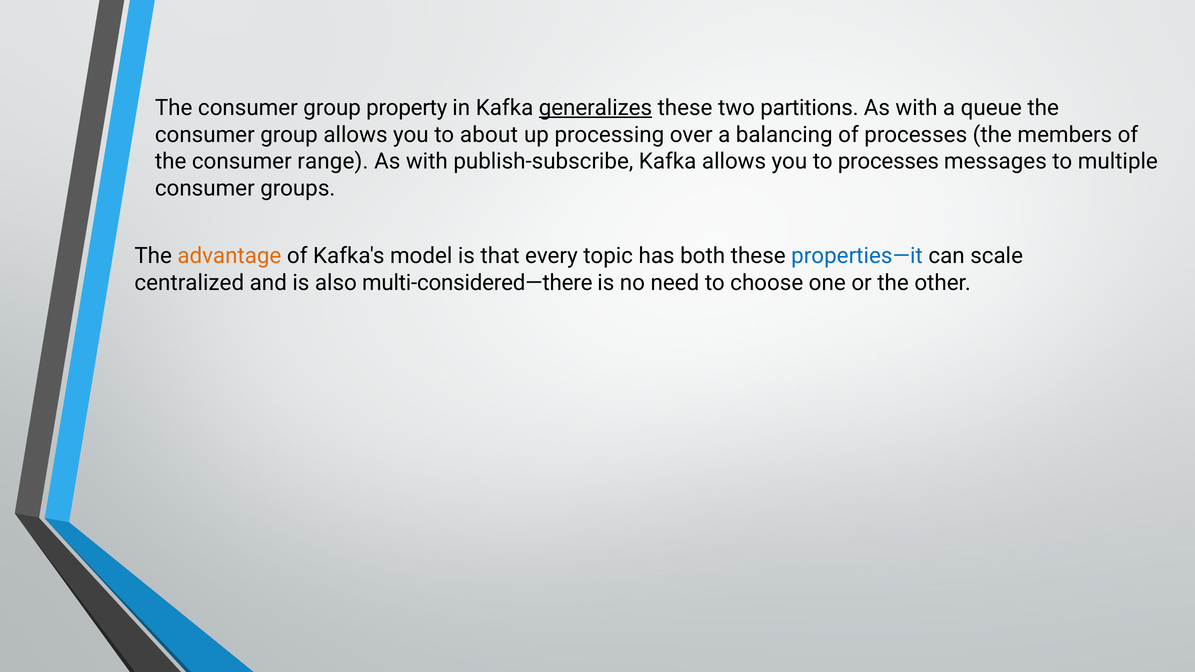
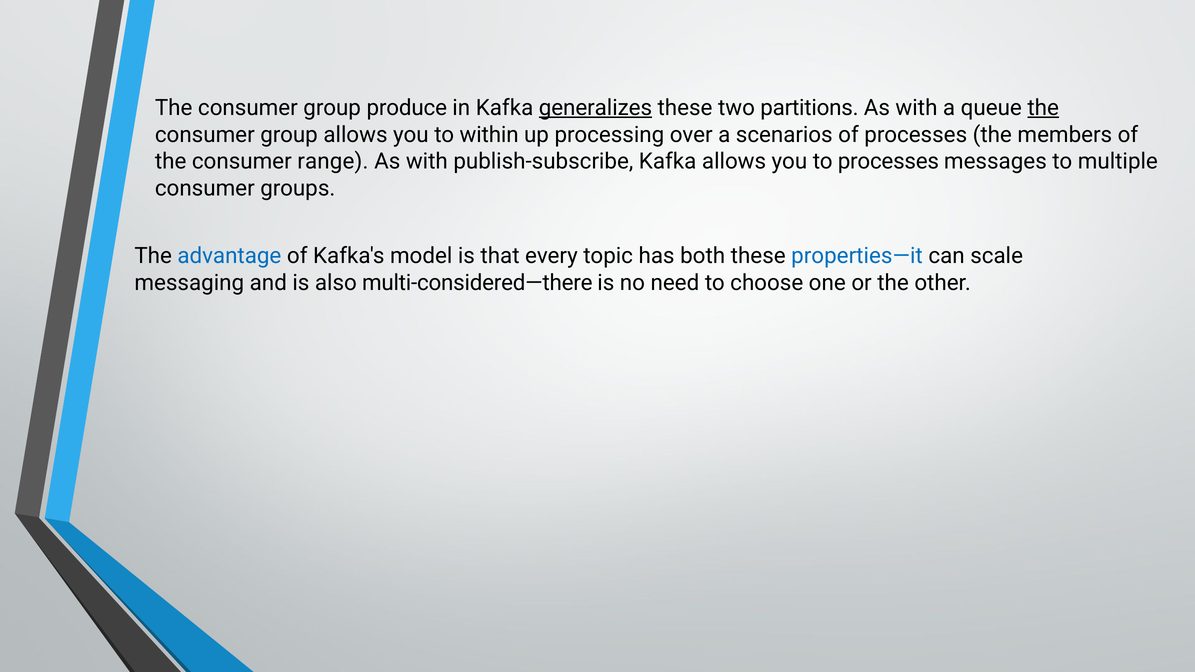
property: property -> produce
the at (1043, 108) underline: none -> present
about: about -> within
balancing: balancing -> scenarios
advantage colour: orange -> blue
centralized: centralized -> messaging
